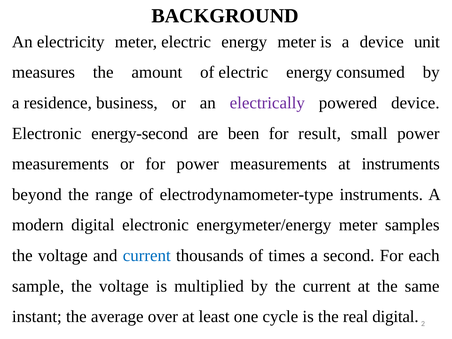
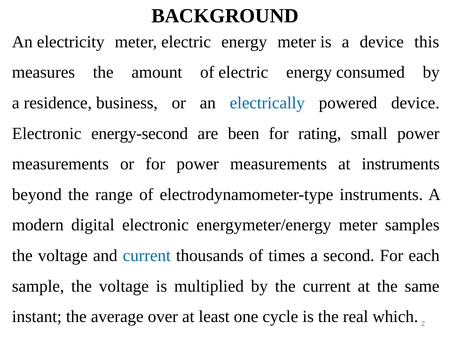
unit: unit -> this
electrically colour: purple -> blue
result: result -> rating
real digital: digital -> which
